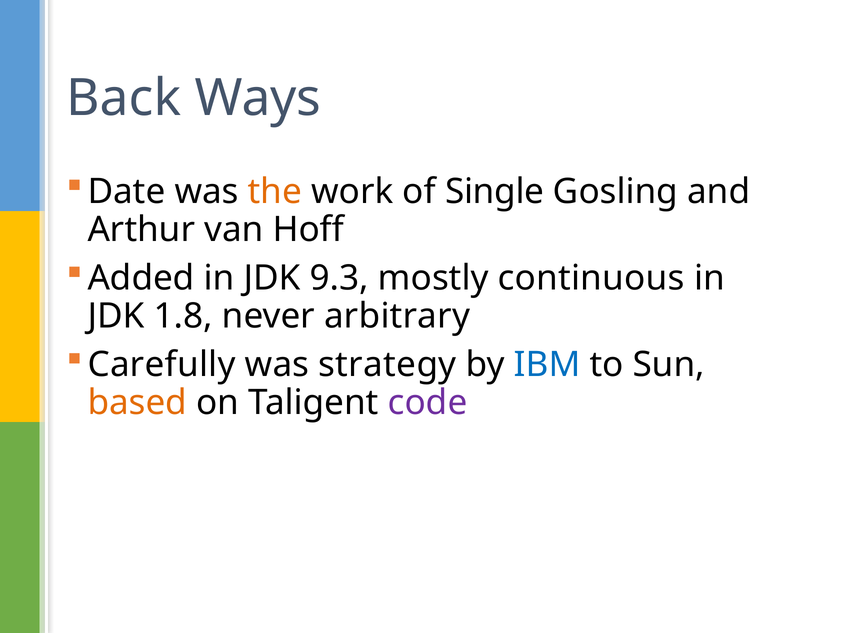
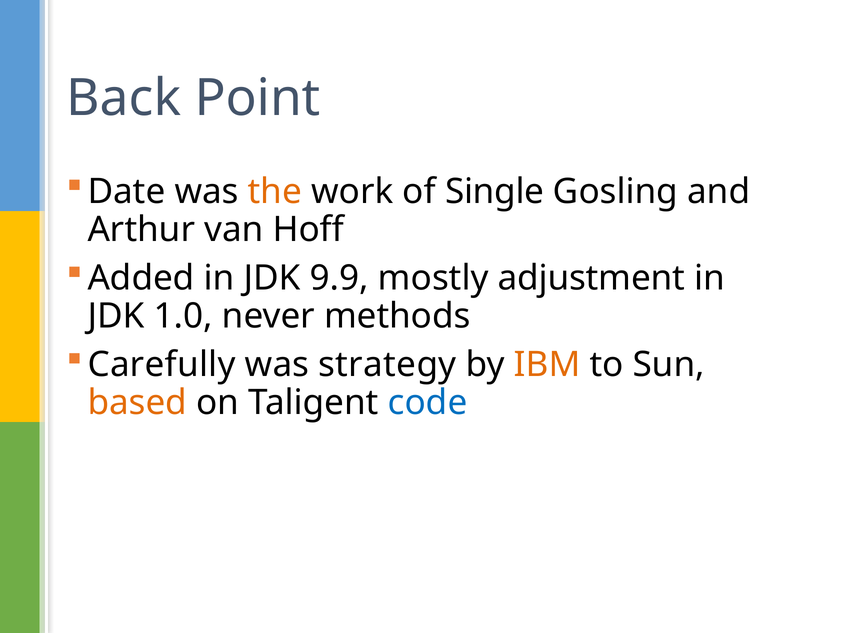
Ways: Ways -> Point
9.3: 9.3 -> 9.9
continuous: continuous -> adjustment
1.8: 1.8 -> 1.0
arbitrary: arbitrary -> methods
IBM colour: blue -> orange
code colour: purple -> blue
